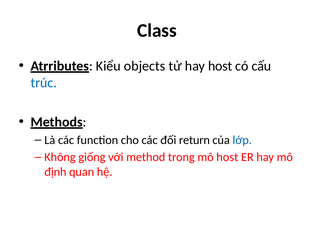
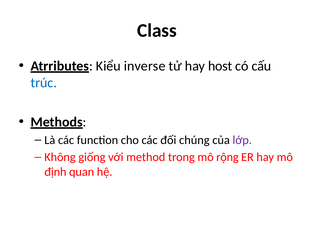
objects: objects -> inverse
return: return -> chúng
lớp colour: blue -> purple
mô host: host -> rộng
